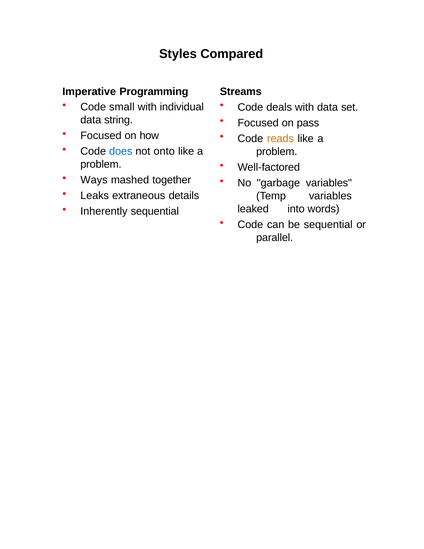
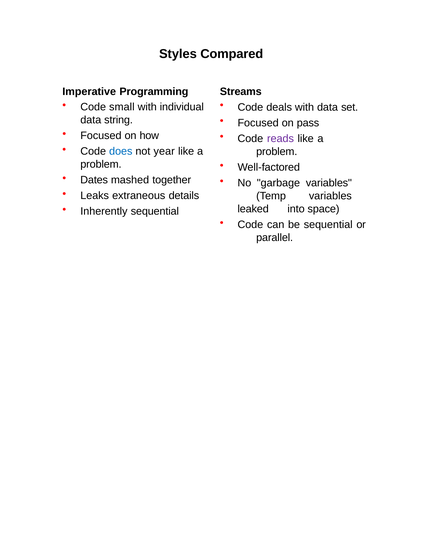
reads colour: orange -> purple
onto: onto -> year
Ways: Ways -> Dates
words: words -> space
